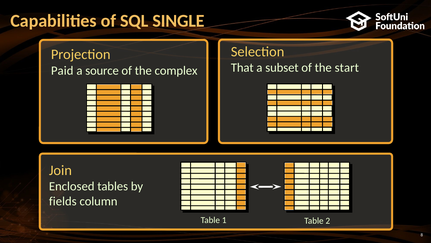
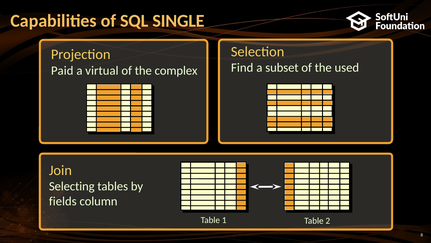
That: That -> Find
start: start -> used
source: source -> virtual
Enclosed: Enclosed -> Selecting
